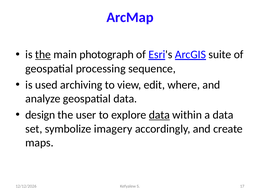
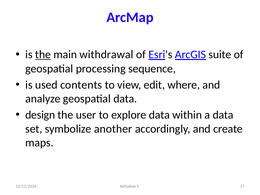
photograph: photograph -> withdrawal
archiving: archiving -> contents
data at (159, 115) underline: present -> none
imagery: imagery -> another
